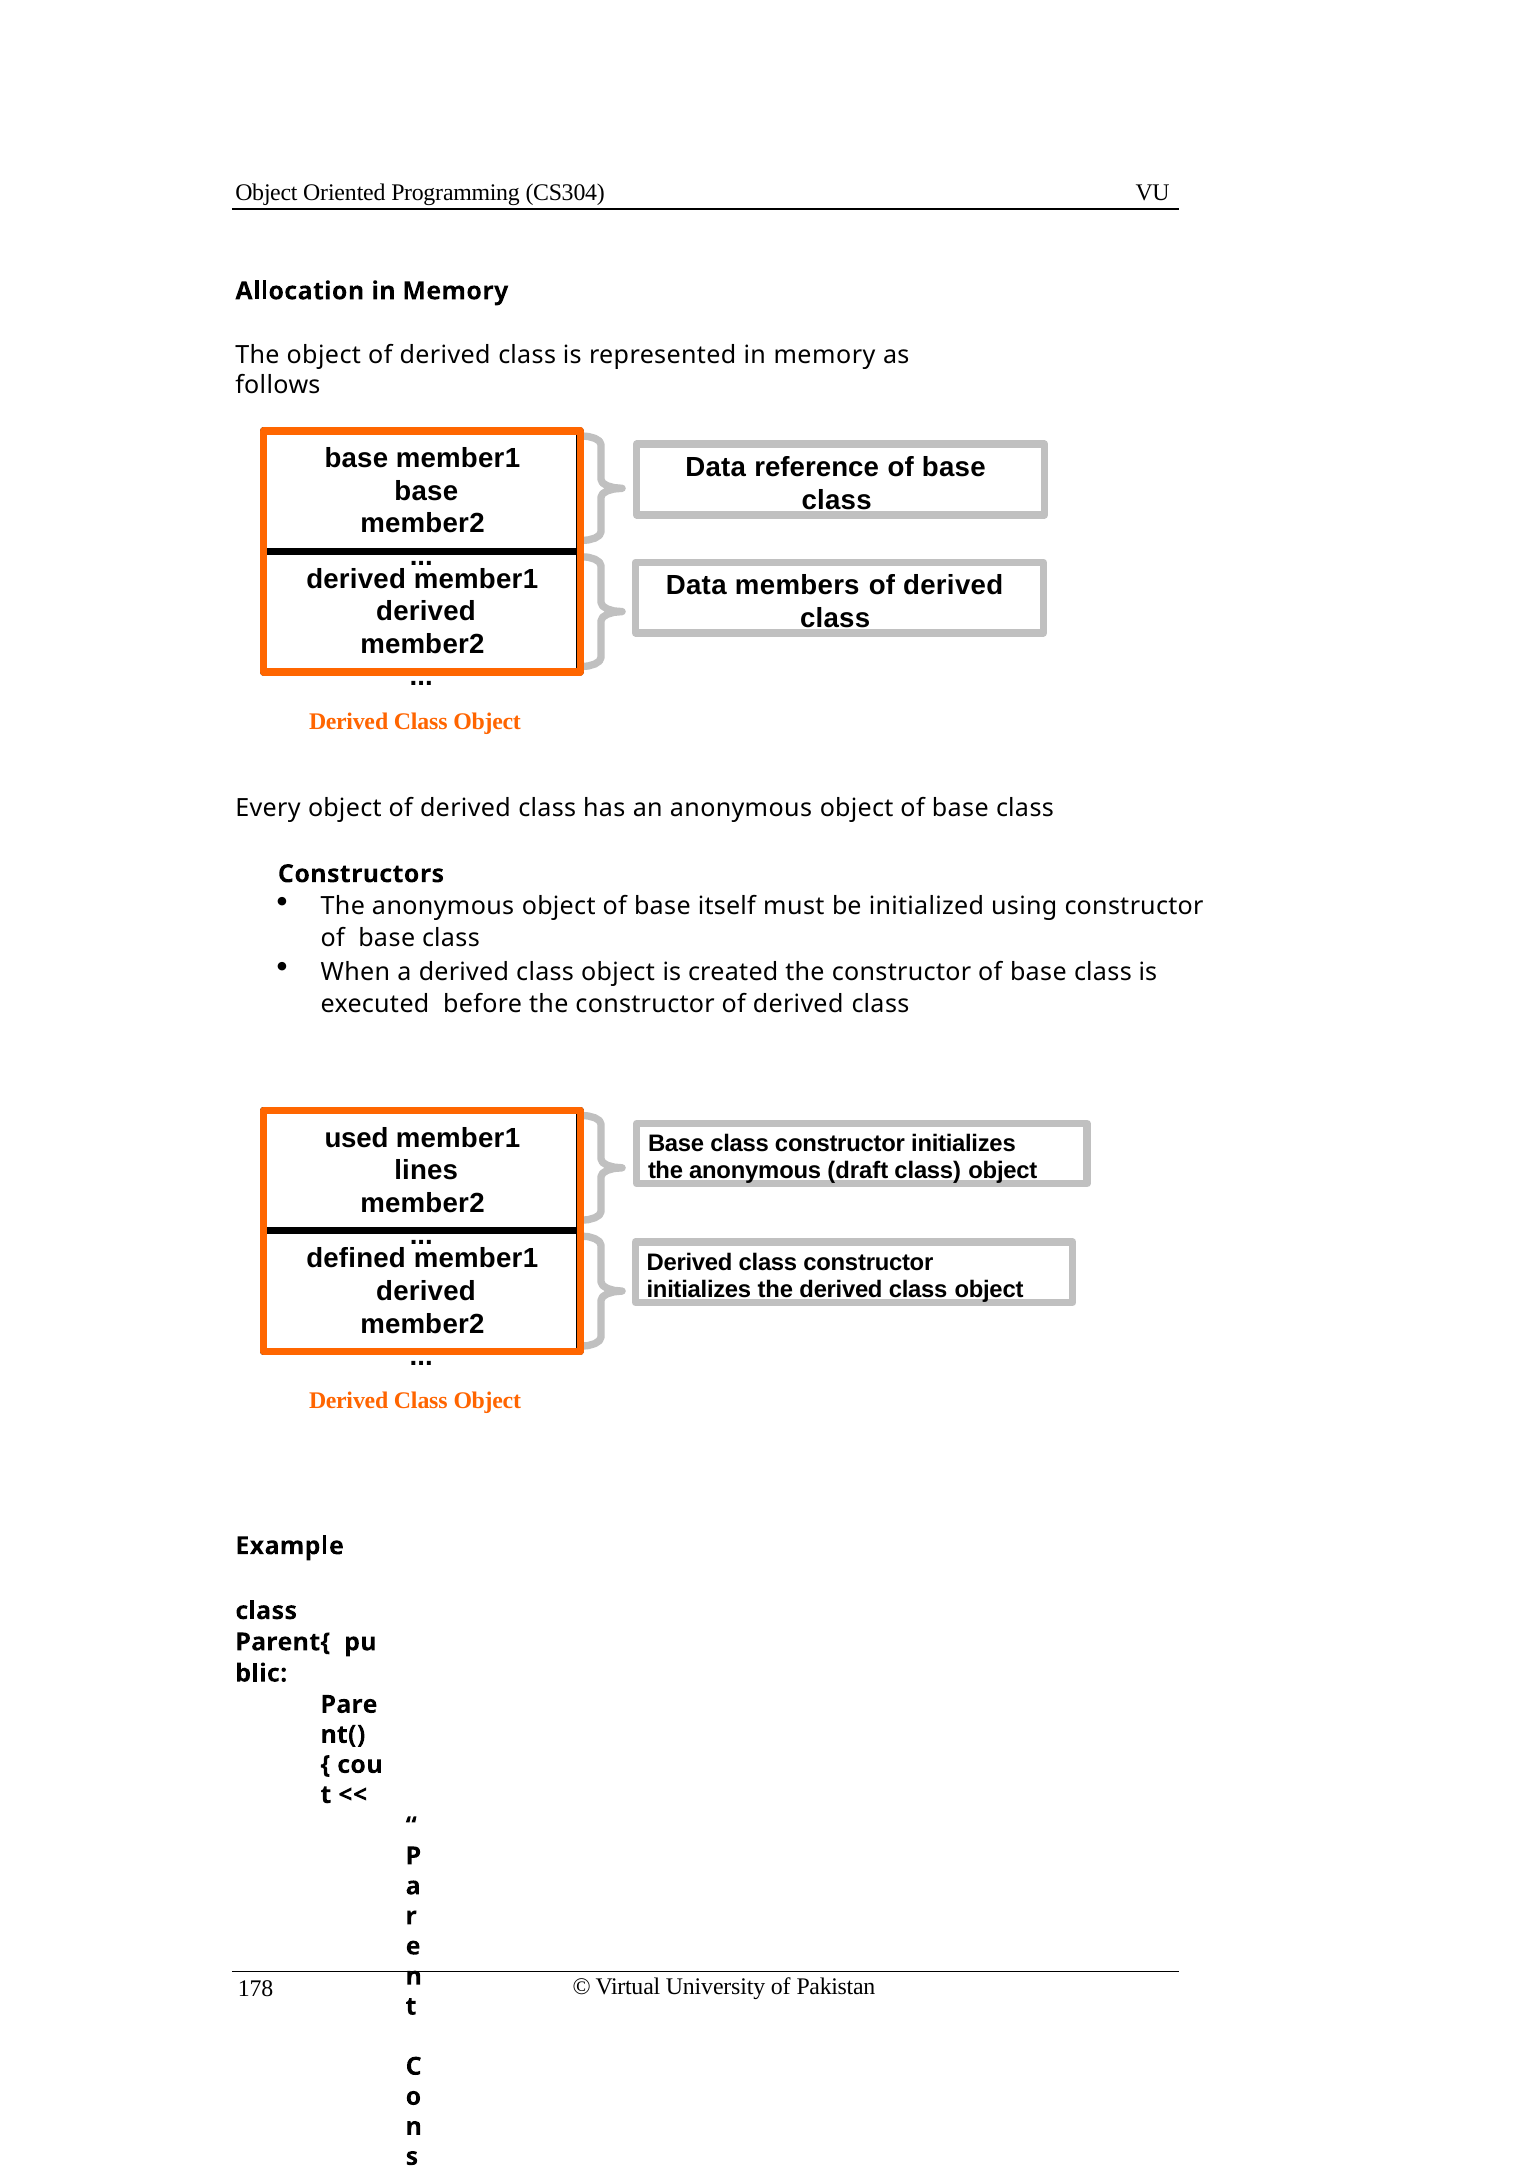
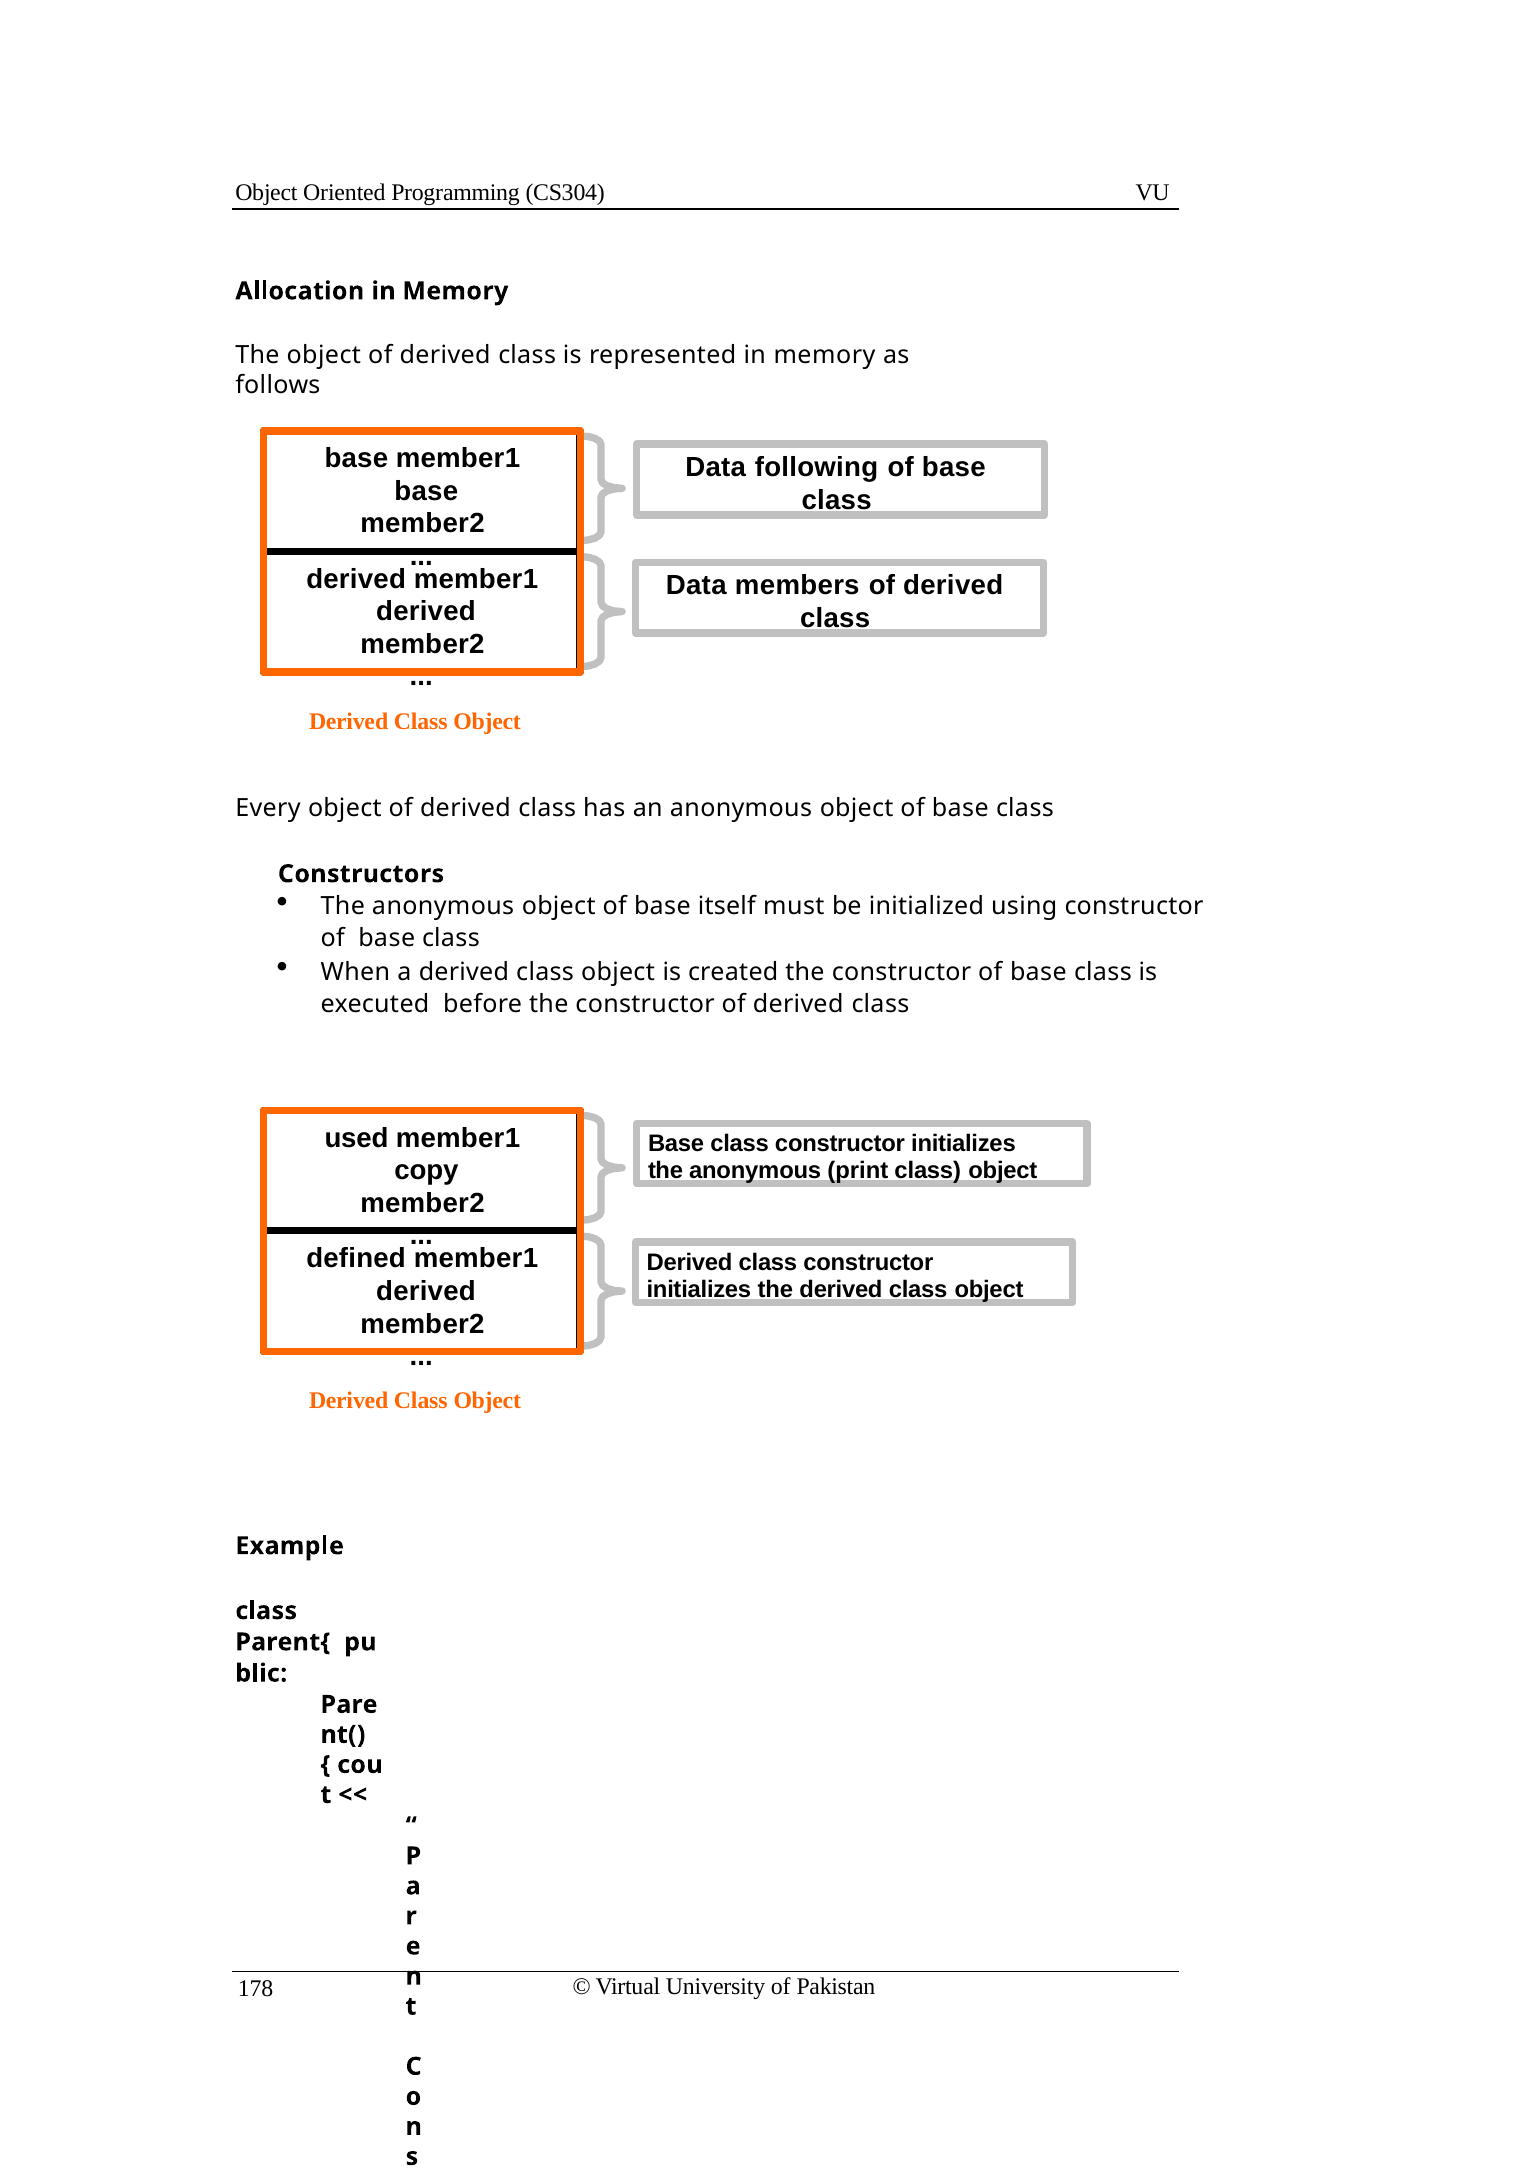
reference: reference -> following
lines: lines -> copy
draft: draft -> print
